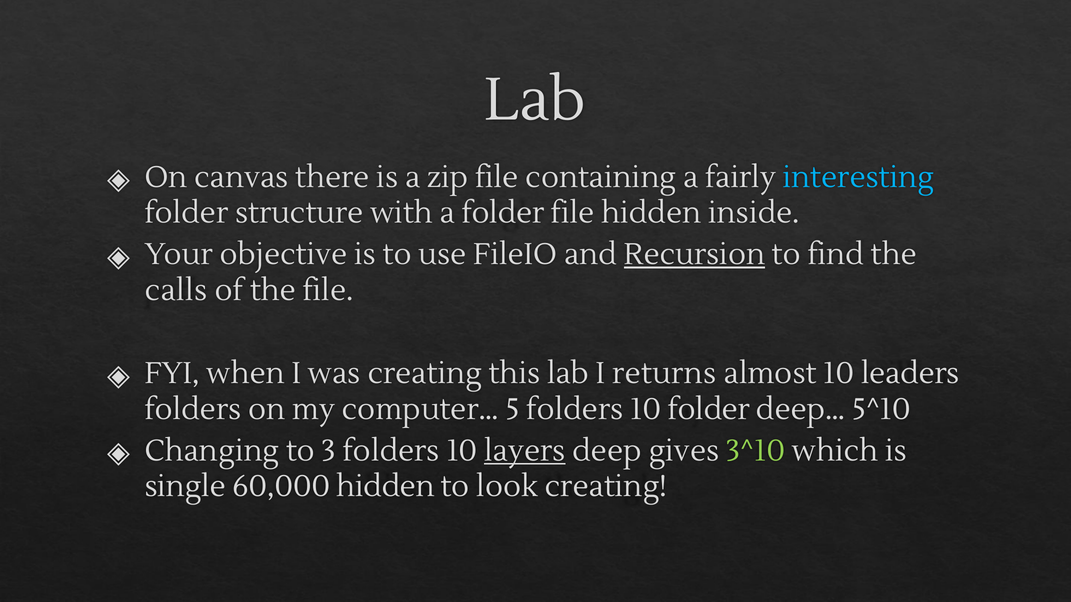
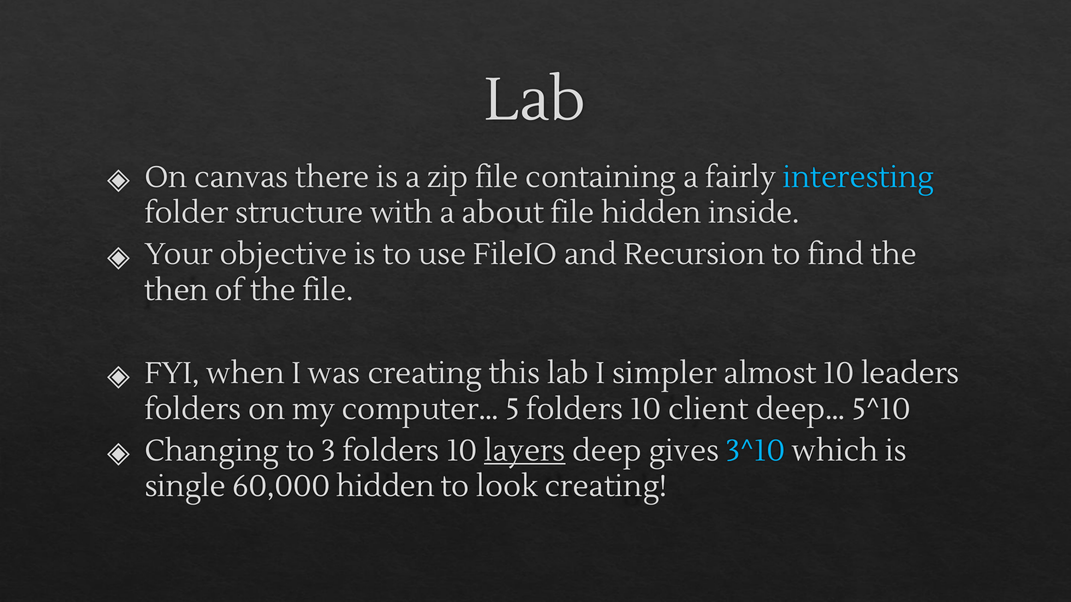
a folder: folder -> about
Recursion underline: present -> none
calls: calls -> then
returns: returns -> simpler
10 folder: folder -> client
3^10 colour: light green -> light blue
